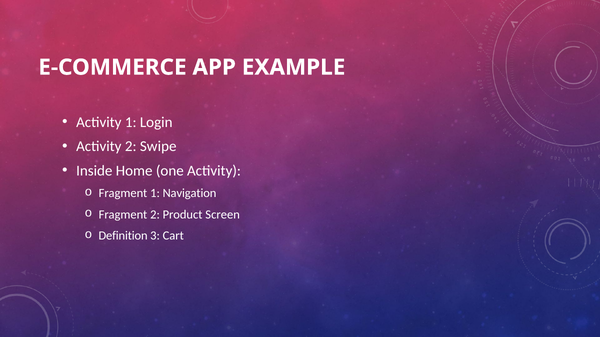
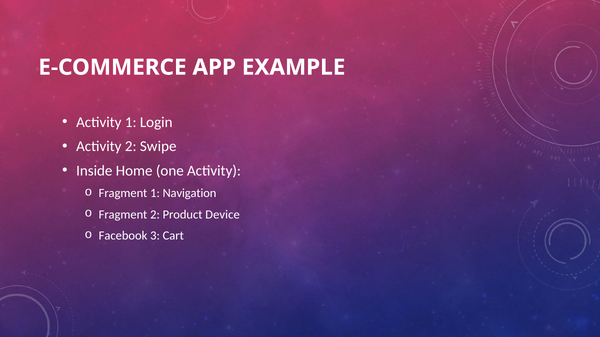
Screen: Screen -> Device
Definition: Definition -> Facebook
